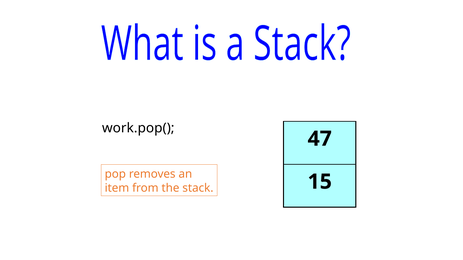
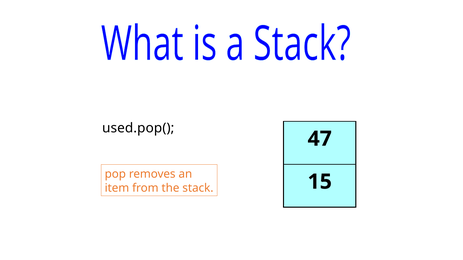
work.pop(: work.pop( -> used.pop(
